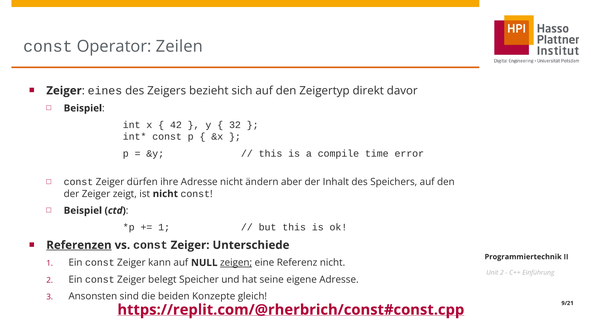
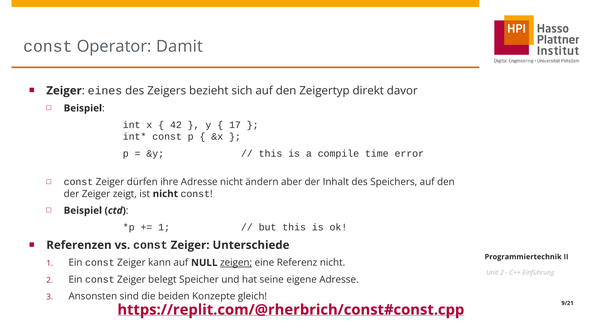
Zeilen: Zeilen -> Damit
32: 32 -> 17
Referenzen underline: present -> none
